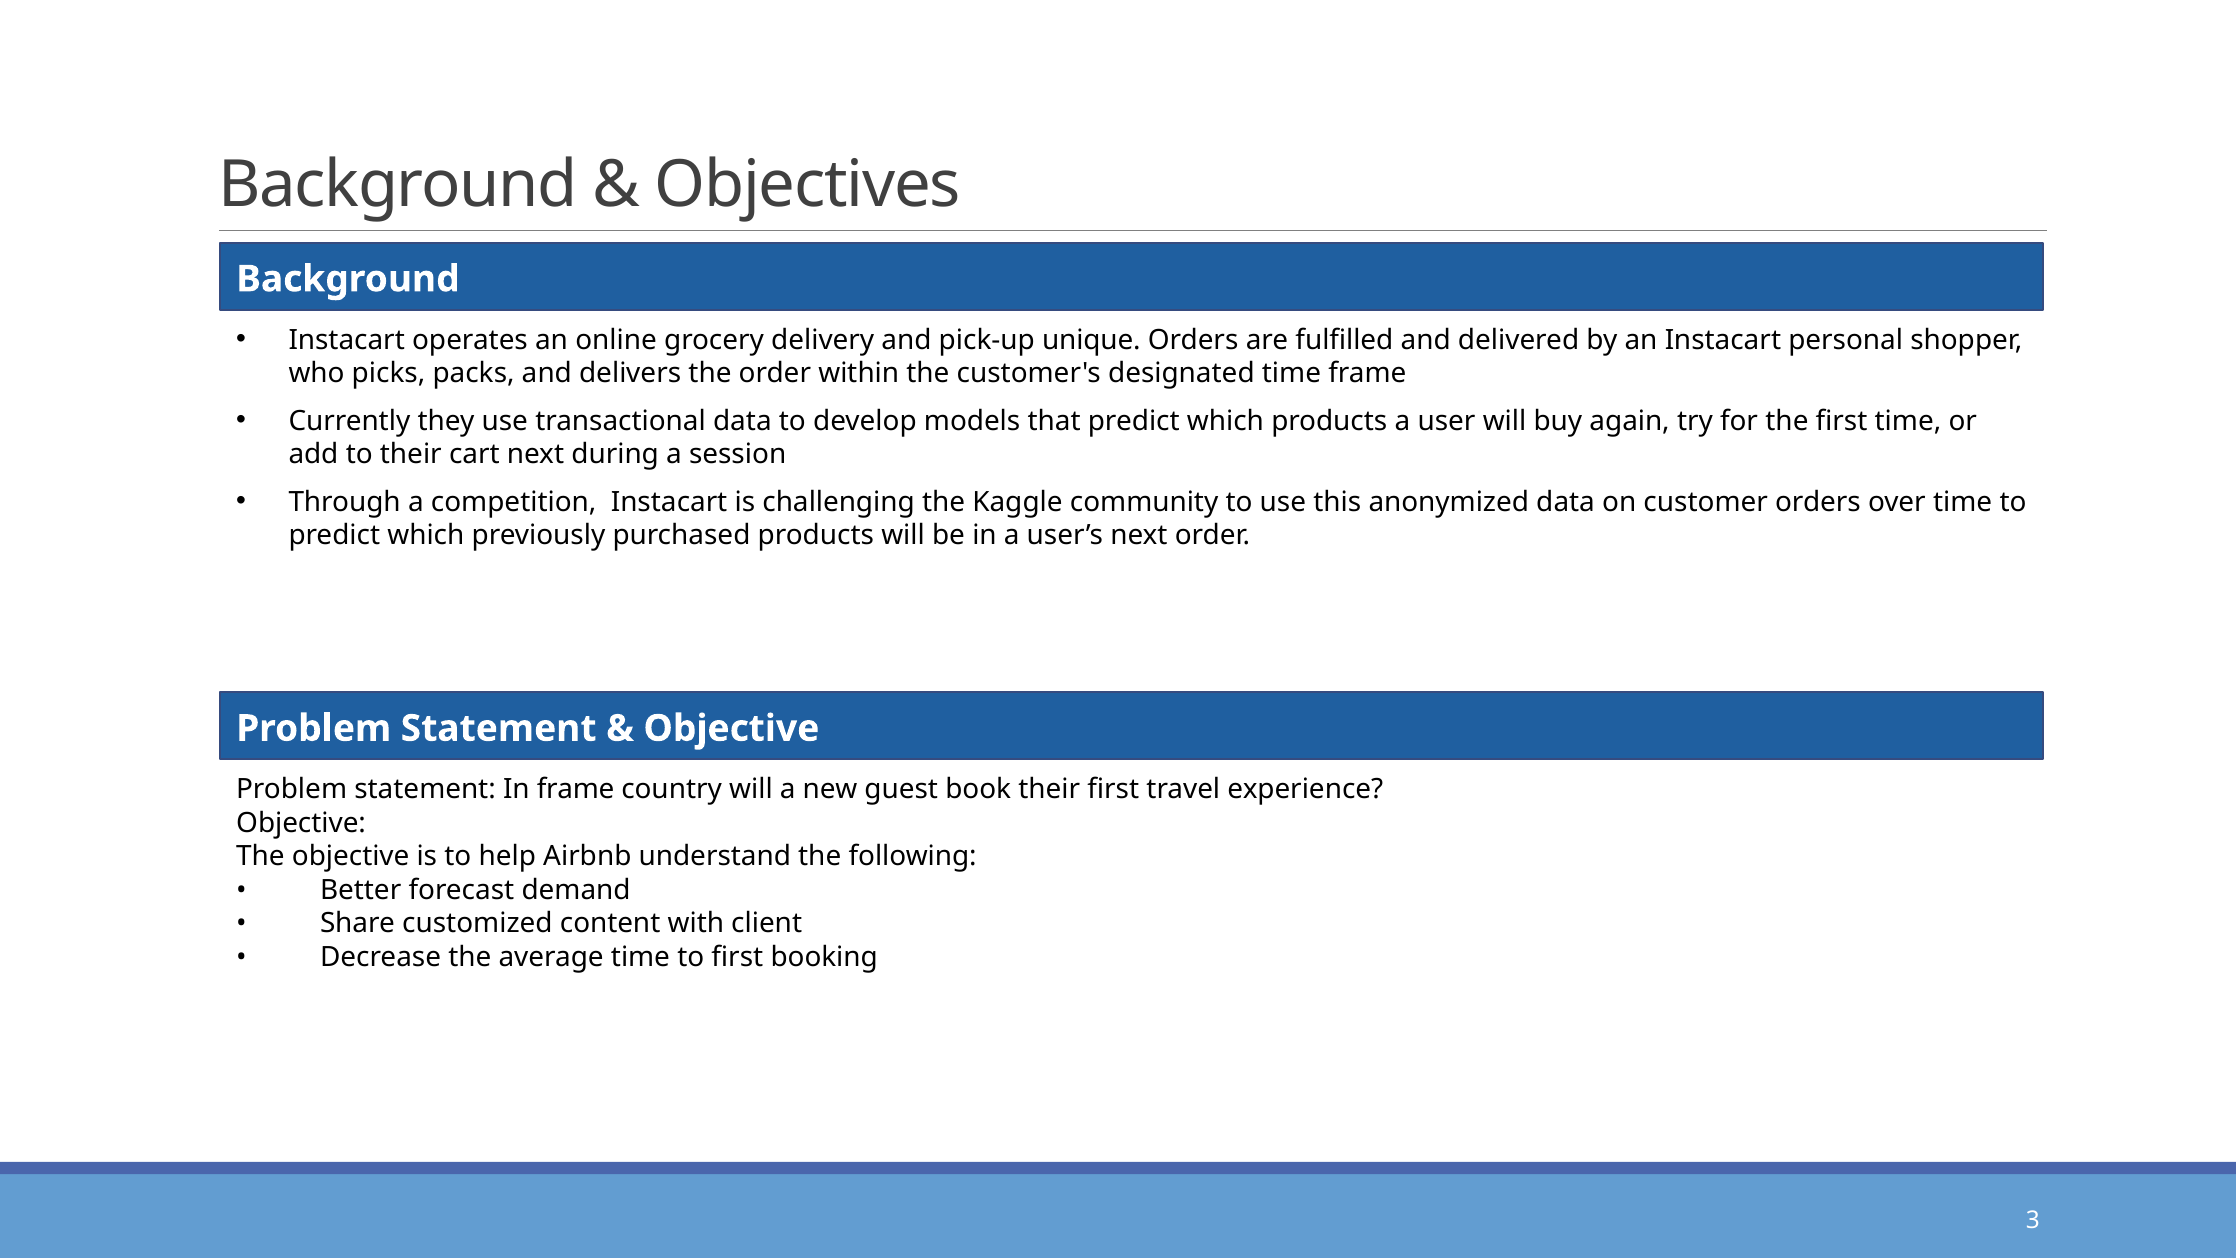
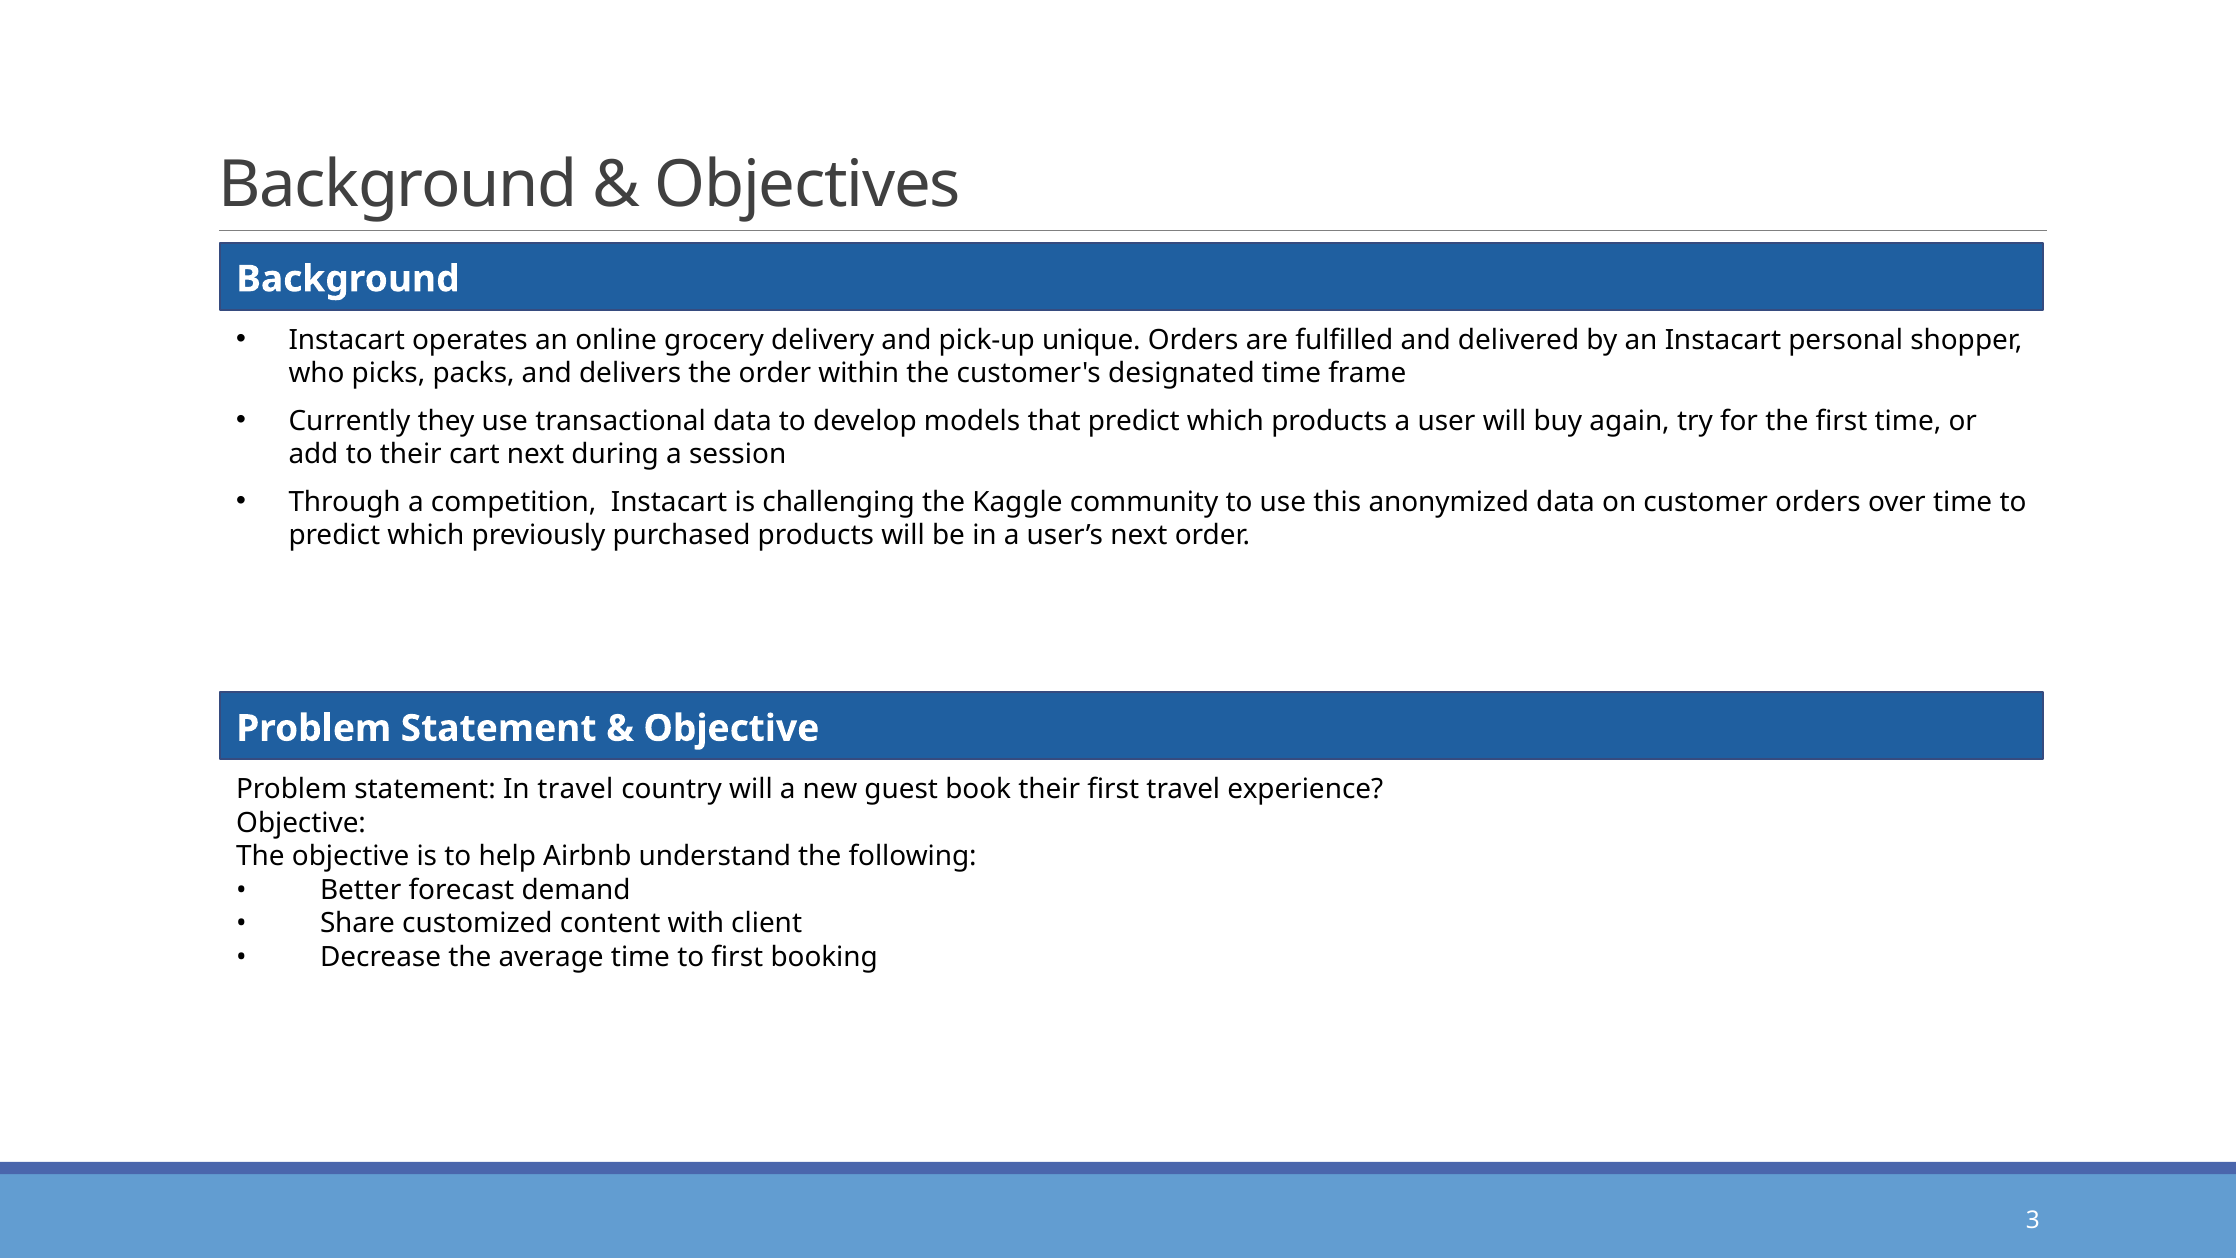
In frame: frame -> travel
